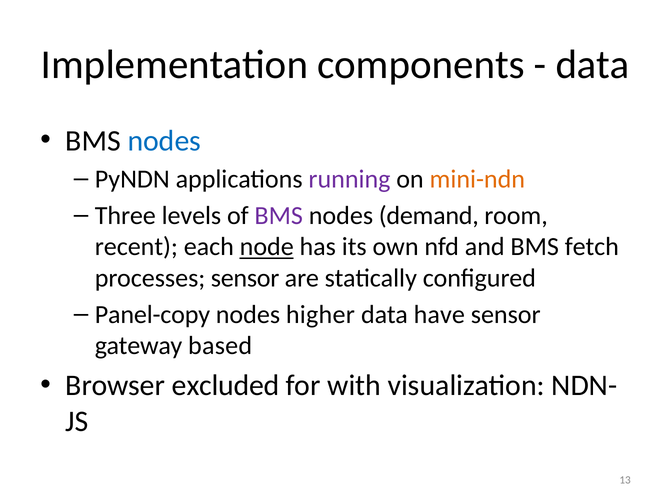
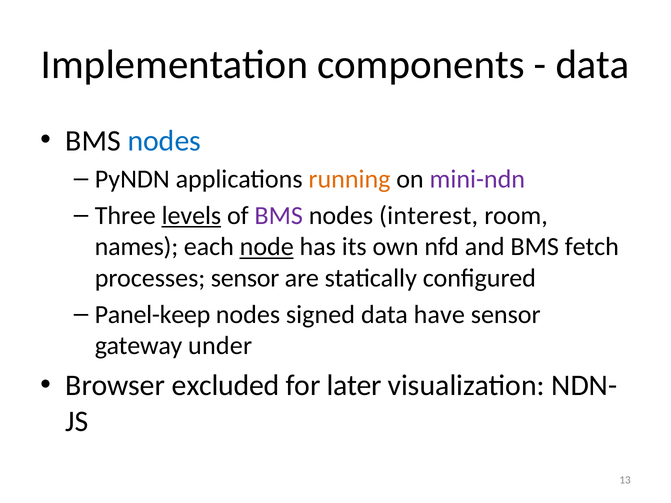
running colour: purple -> orange
mini-ndn colour: orange -> purple
levels underline: none -> present
demand: demand -> interest
recent: recent -> names
Panel-copy: Panel-copy -> Panel-keep
higher: higher -> signed
based: based -> under
with: with -> later
